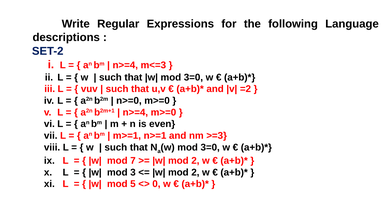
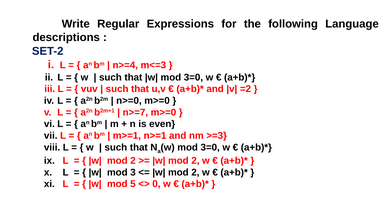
n>=4 at (135, 112): n>=4 -> n>=7
7 at (133, 161): 7 -> 2
